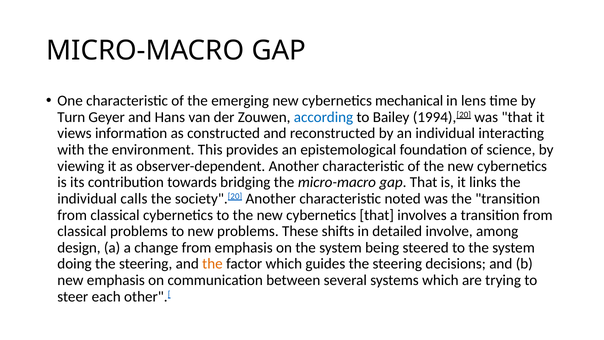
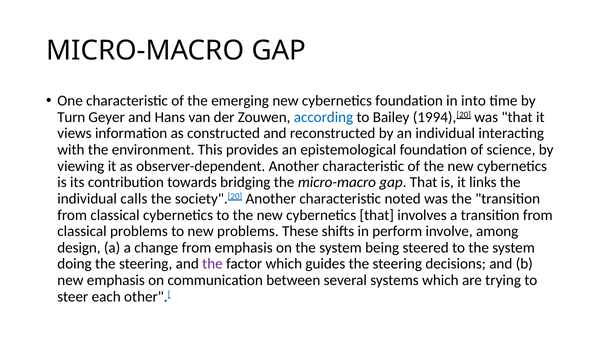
cybernetics mechanical: mechanical -> foundation
lens: lens -> into
detailed: detailed -> perform
the at (212, 264) colour: orange -> purple
